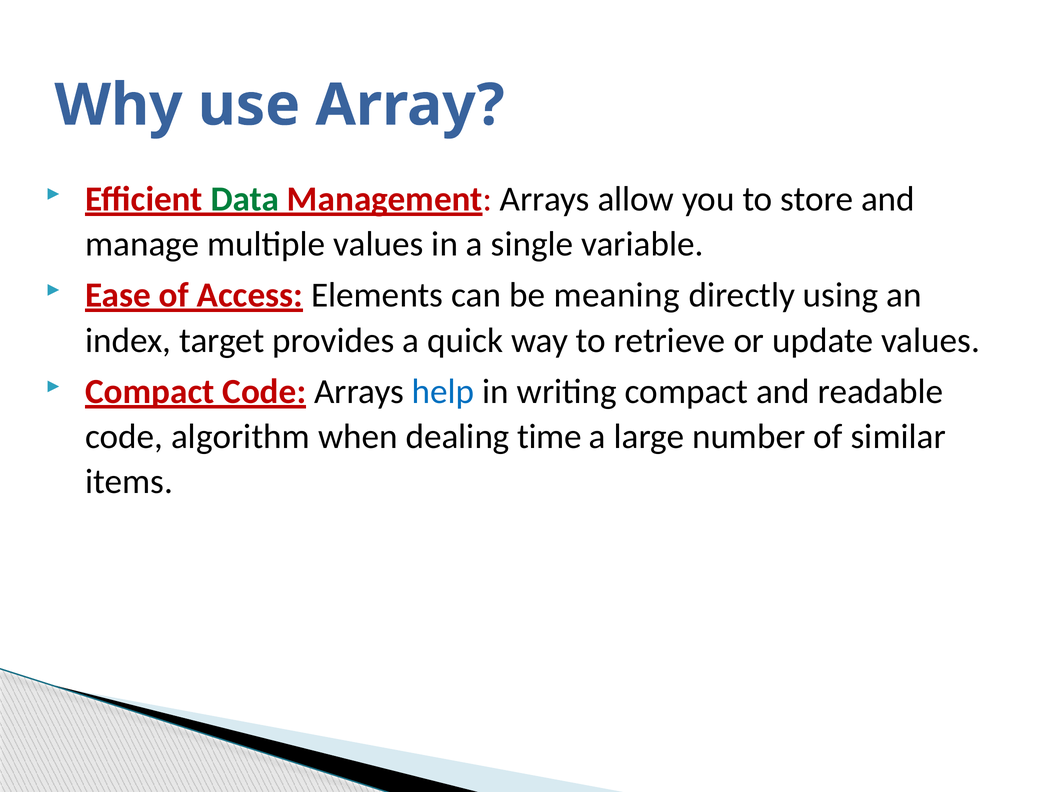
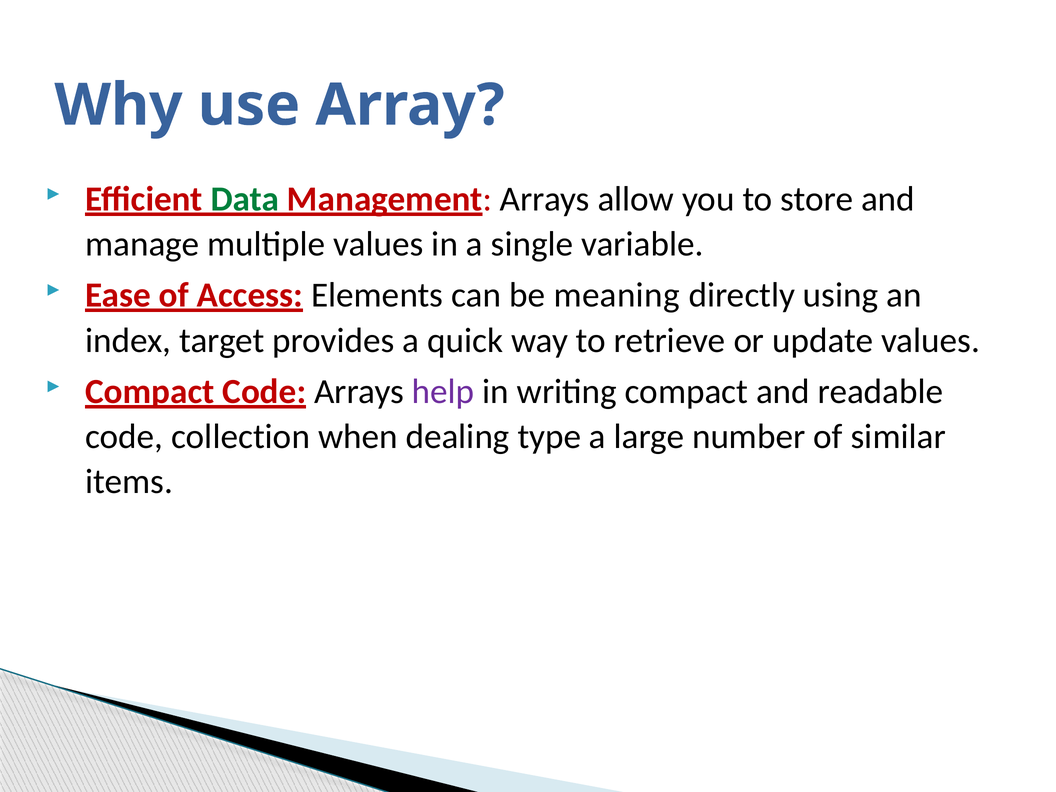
help colour: blue -> purple
algorithm: algorithm -> collection
time: time -> type
